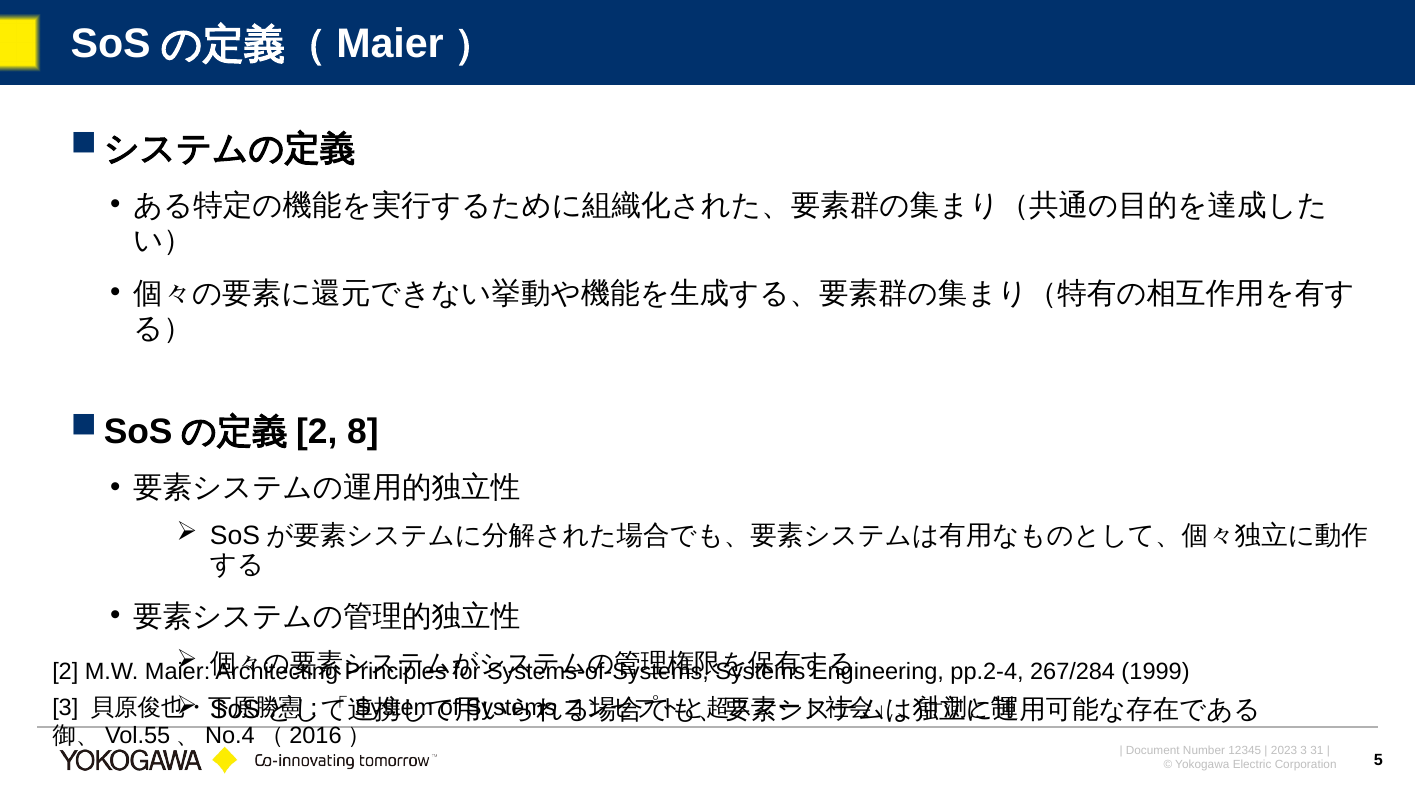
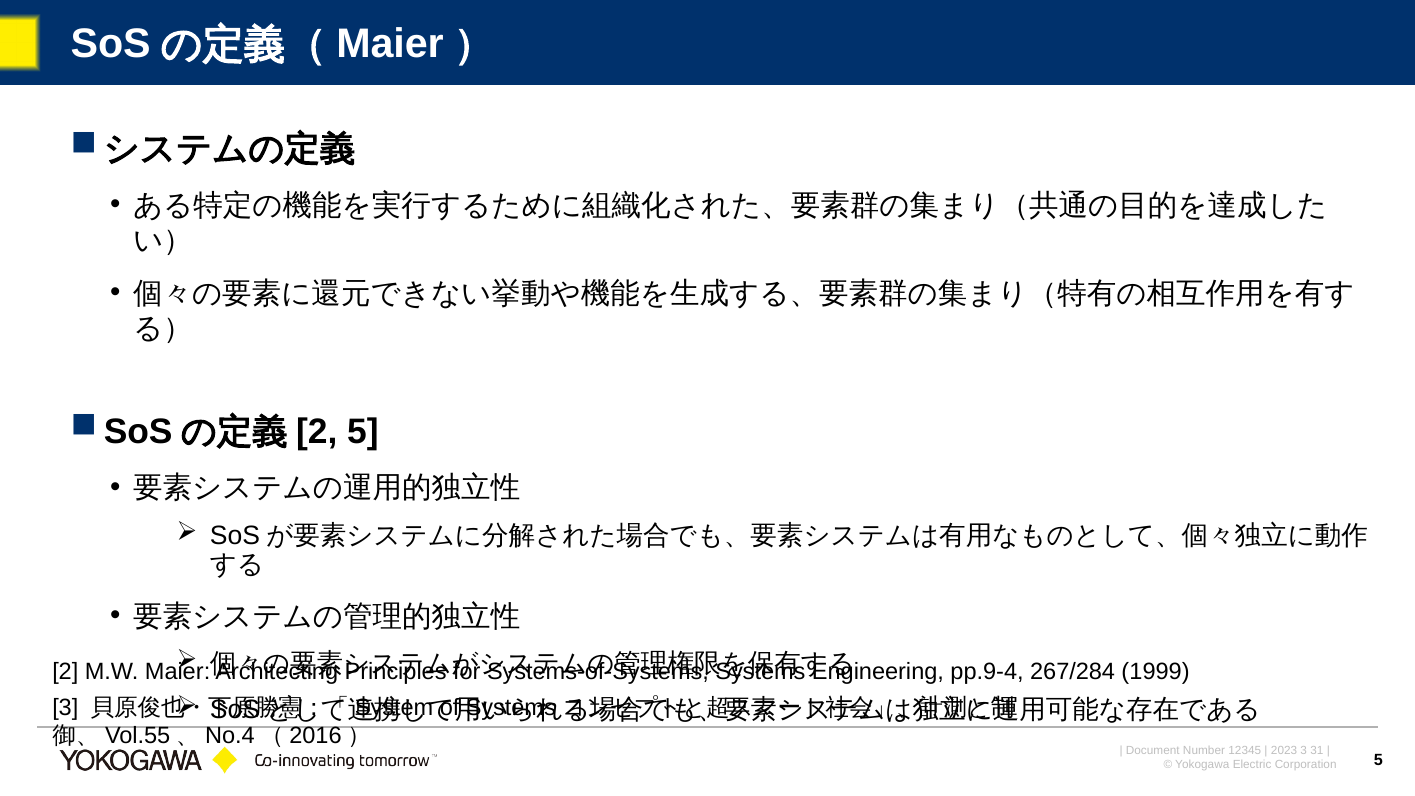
2 8: 8 -> 5
pp.2-4: pp.2-4 -> pp.9-4
